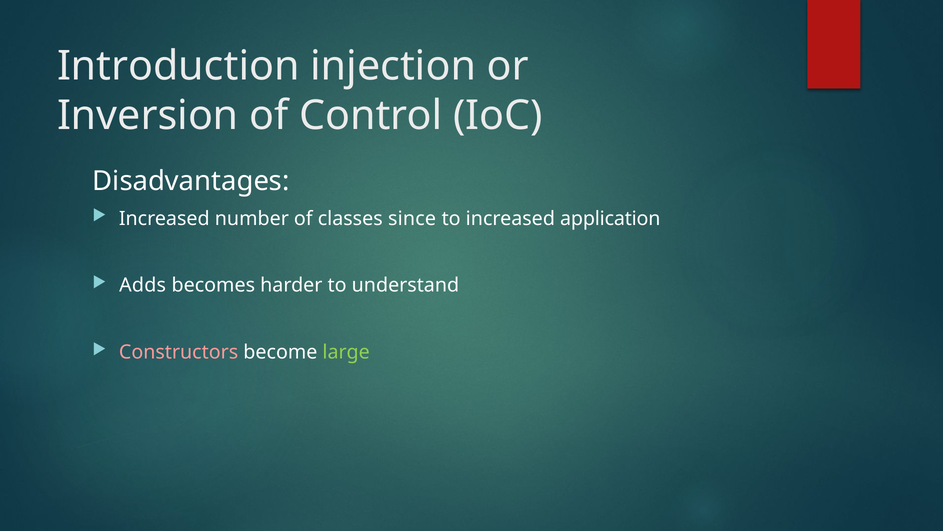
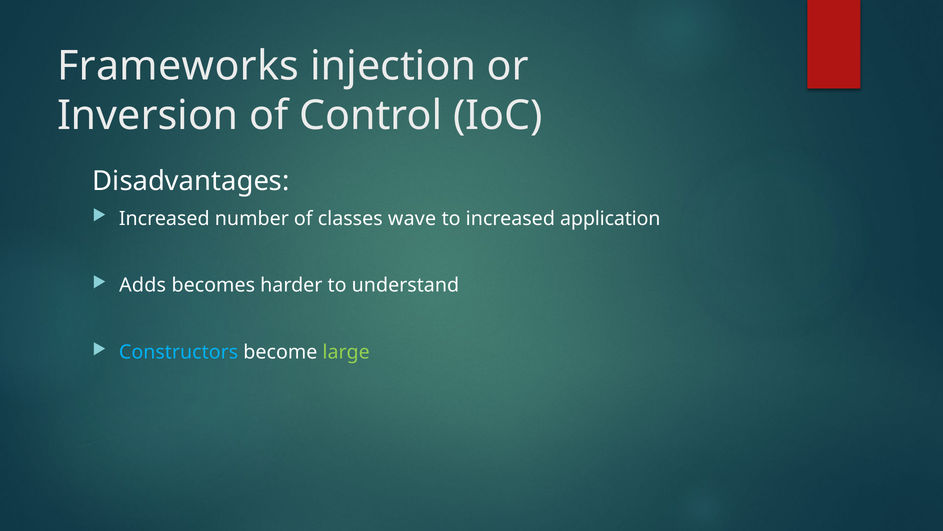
Introduction: Introduction -> Frameworks
since: since -> wave
Constructors colour: pink -> light blue
